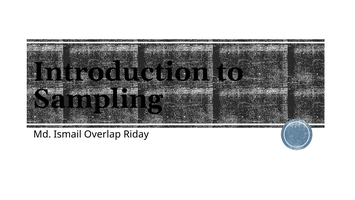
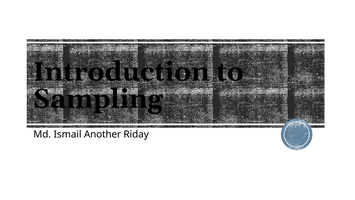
Overlap: Overlap -> Another
